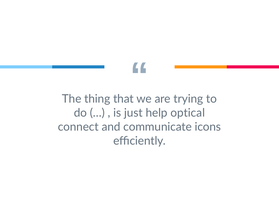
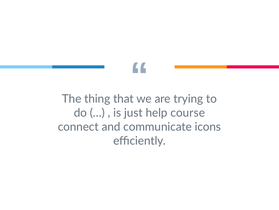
optical: optical -> course
